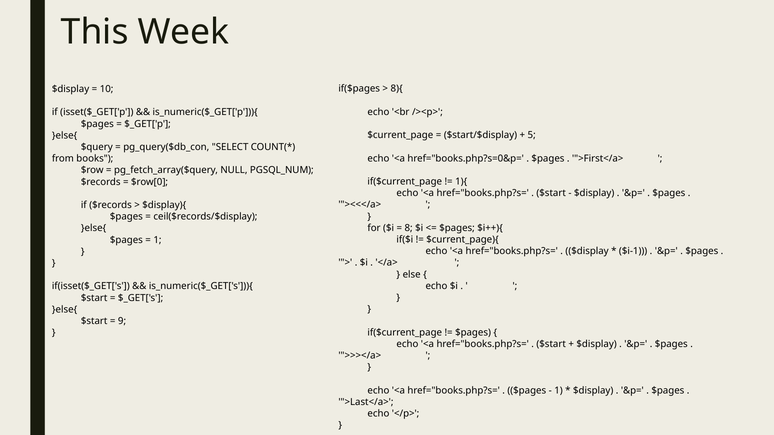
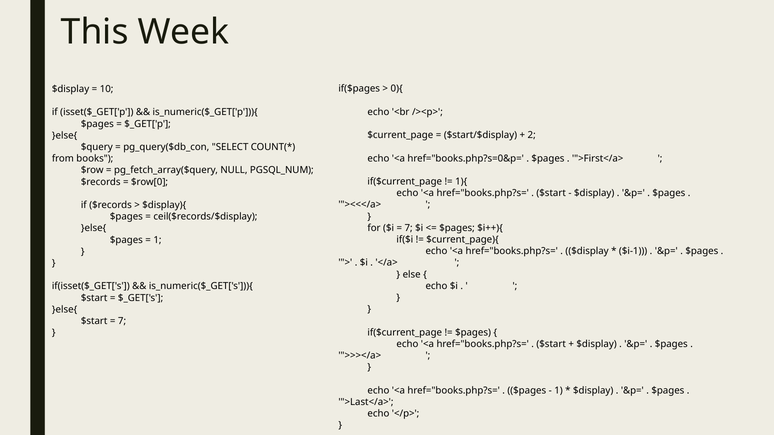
8){: 8){ -> 0){
5: 5 -> 2
8 at (409, 228): 8 -> 7
9 at (122, 321): 9 -> 7
